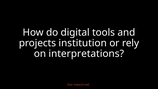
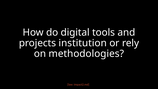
interpretations: interpretations -> methodologies
